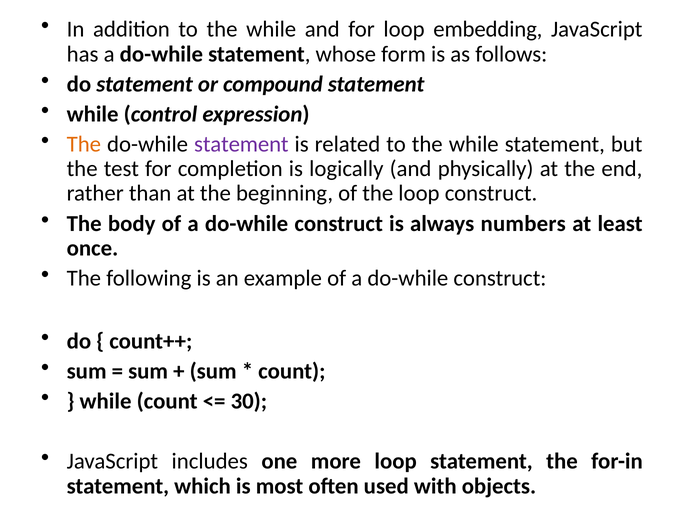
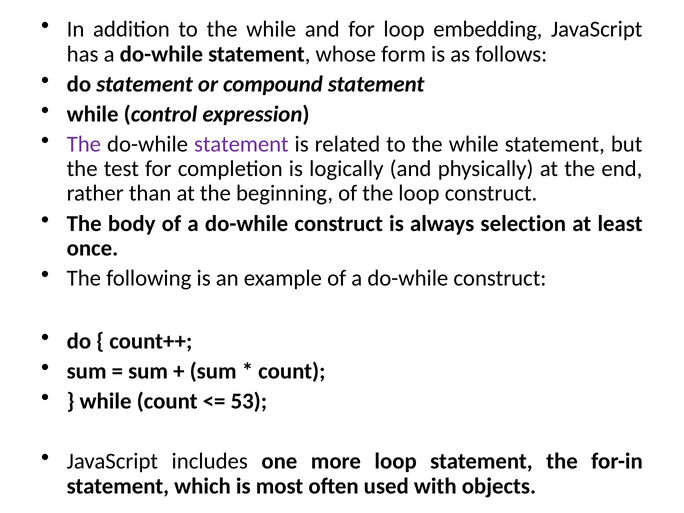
The at (84, 144) colour: orange -> purple
numbers: numbers -> selection
30: 30 -> 53
